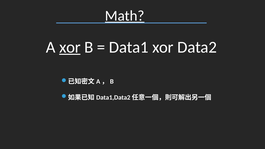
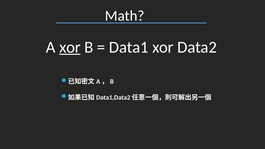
Math underline: present -> none
